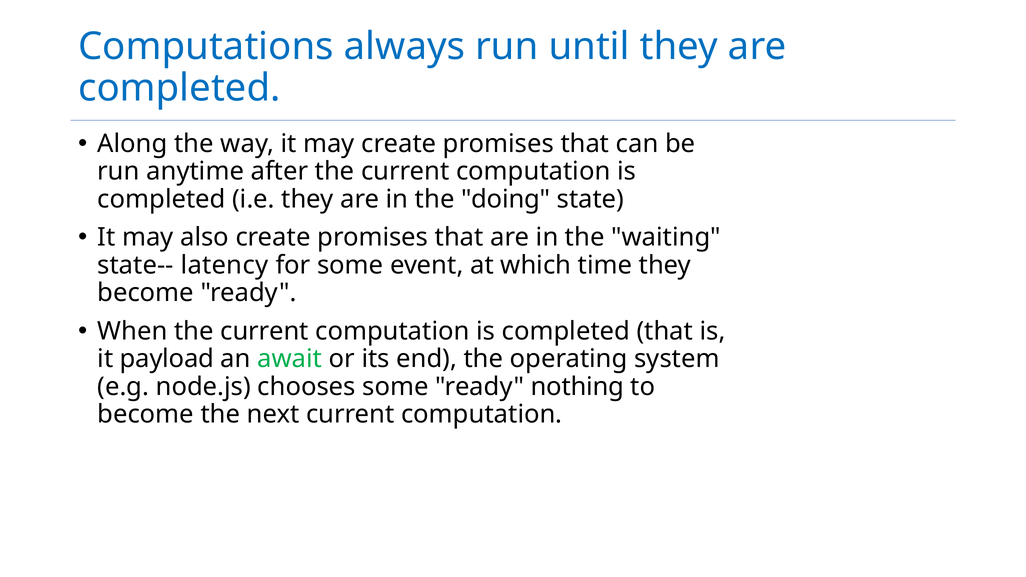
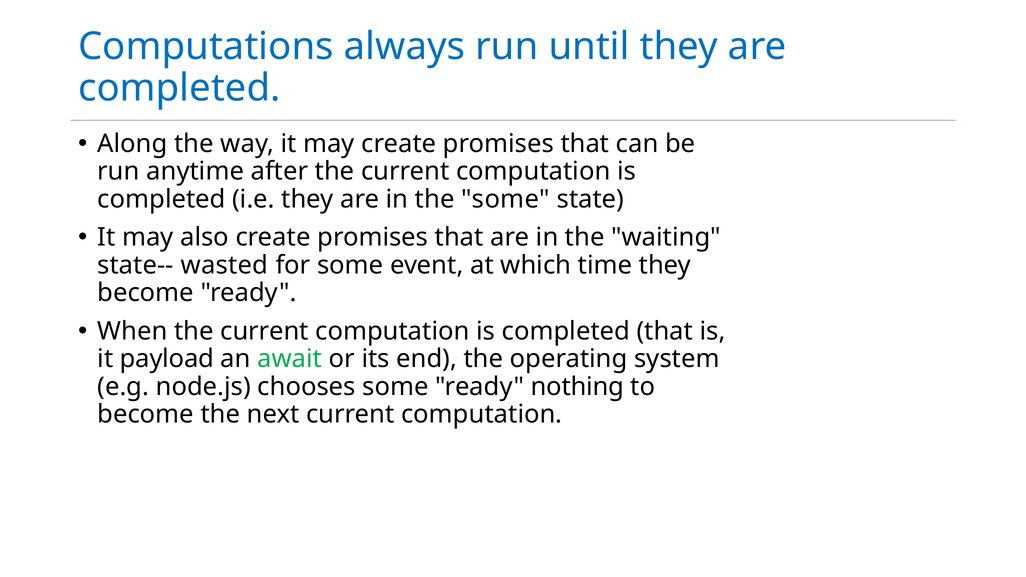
the doing: doing -> some
latency: latency -> wasted
